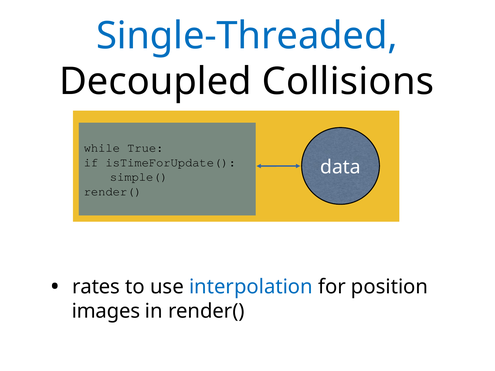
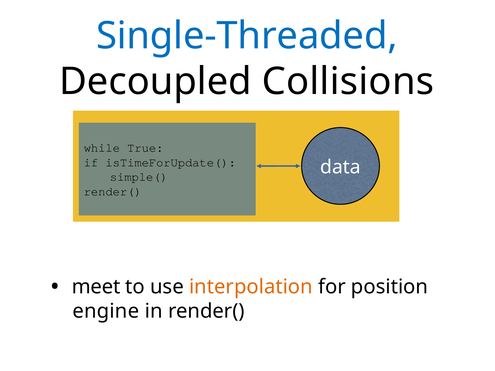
rates: rates -> meet
interpolation colour: blue -> orange
images: images -> engine
